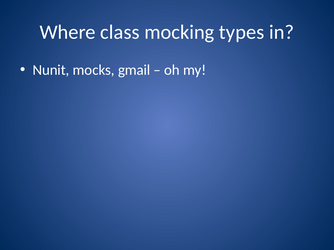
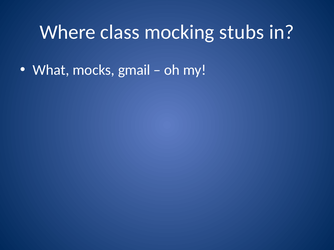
types: types -> stubs
Nunit: Nunit -> What
